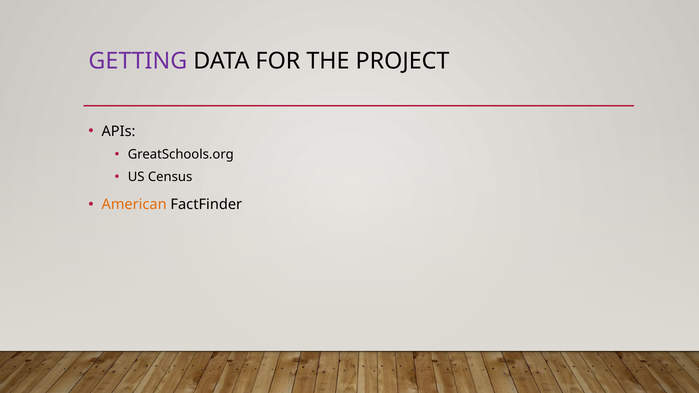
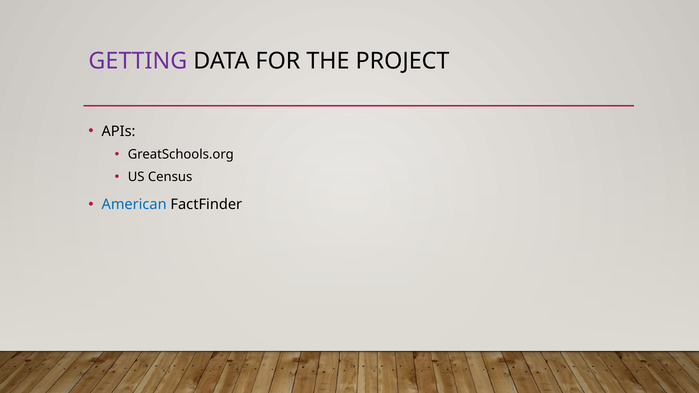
American colour: orange -> blue
